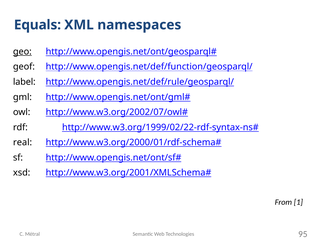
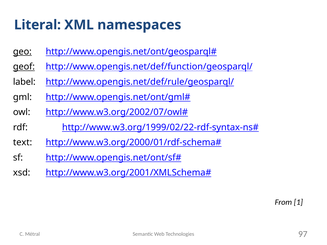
Equals: Equals -> Literal
geof underline: none -> present
real: real -> text
95: 95 -> 97
